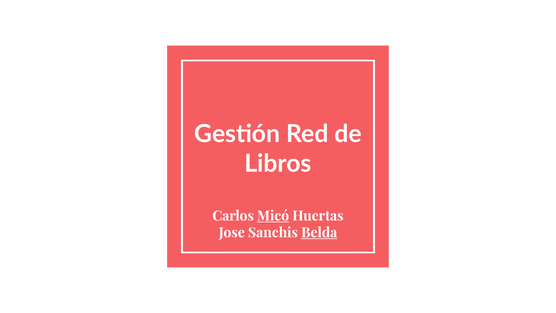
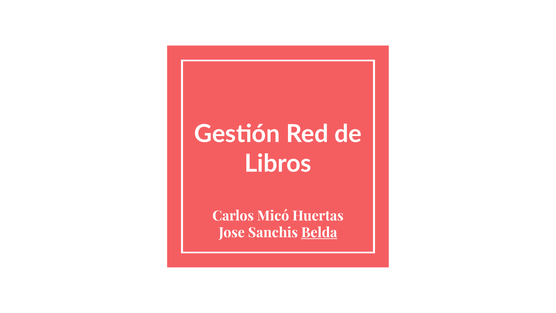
Micó underline: present -> none
